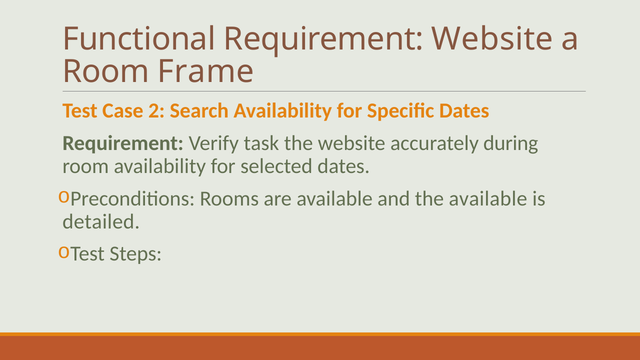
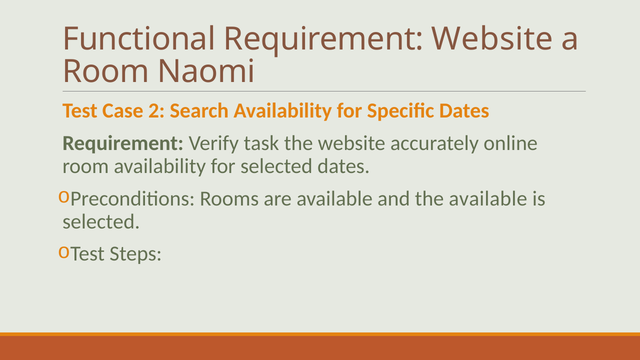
Frame: Frame -> Naomi
during: during -> online
detailed at (101, 222): detailed -> selected
